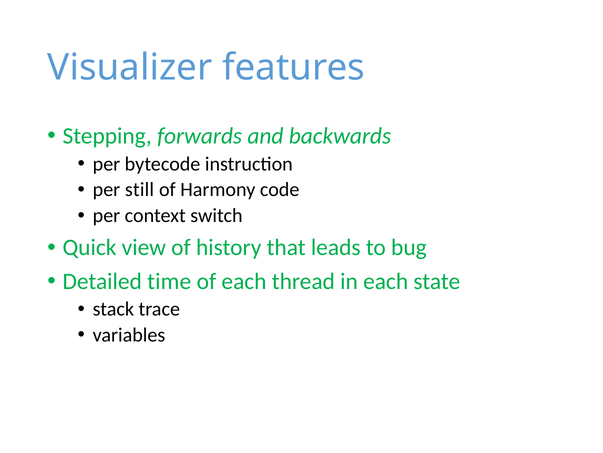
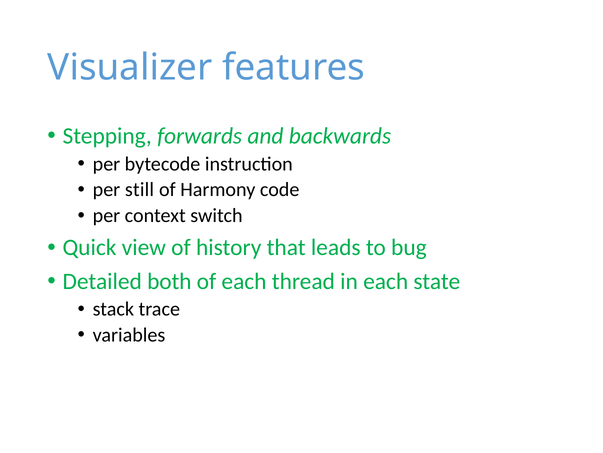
time: time -> both
